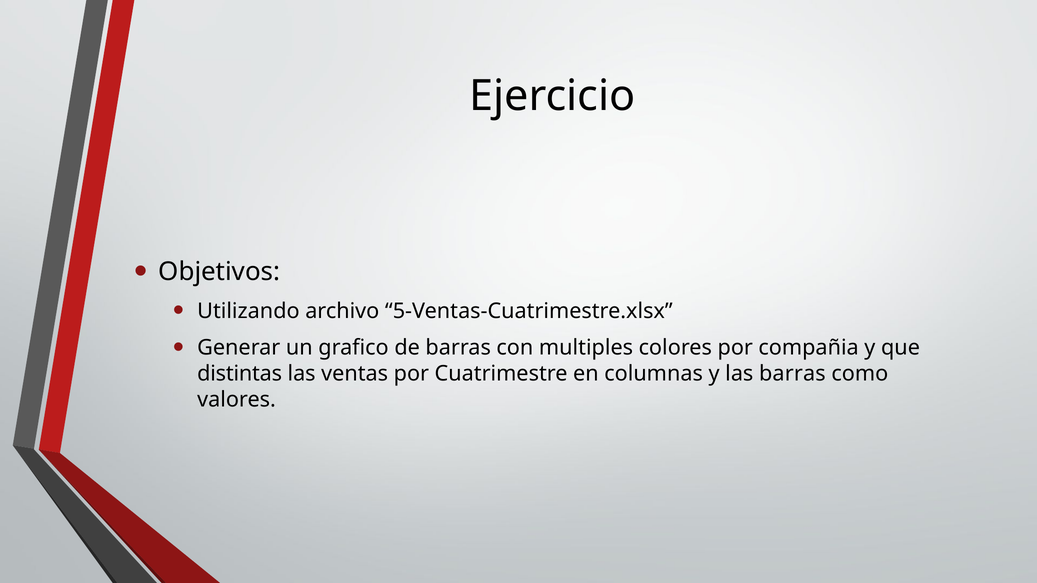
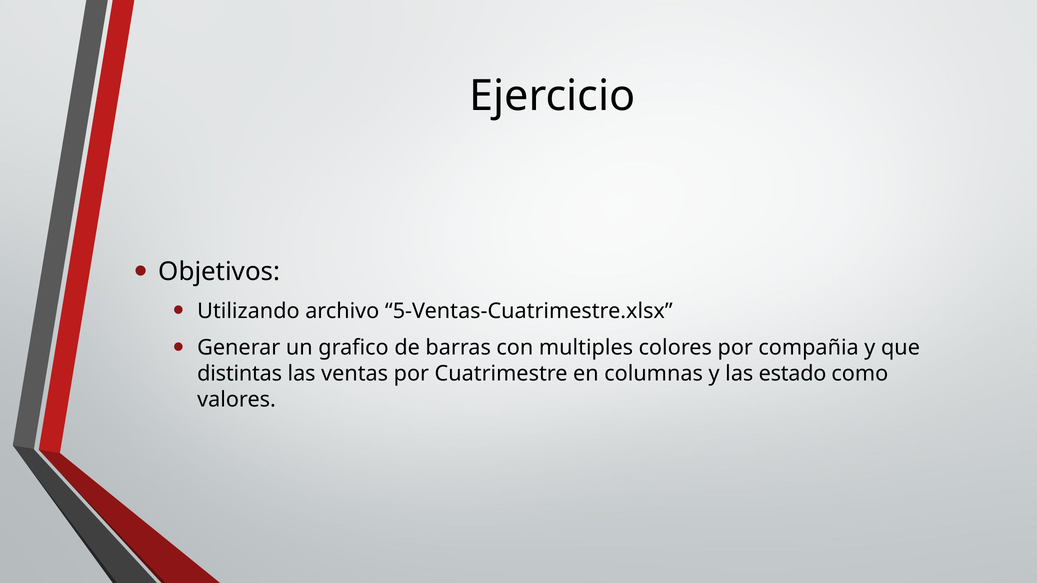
las barras: barras -> estado
